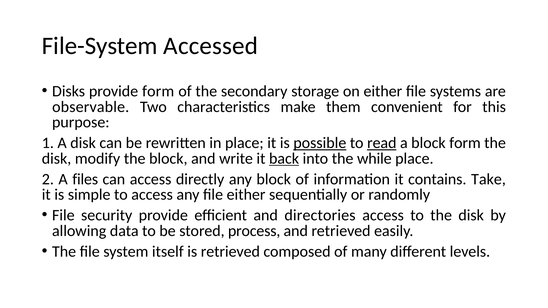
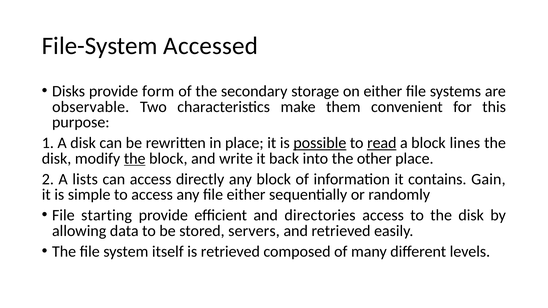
block form: form -> lines
the at (135, 159) underline: none -> present
back underline: present -> none
while: while -> other
files: files -> lists
Take: Take -> Gain
security: security -> starting
process: process -> servers
